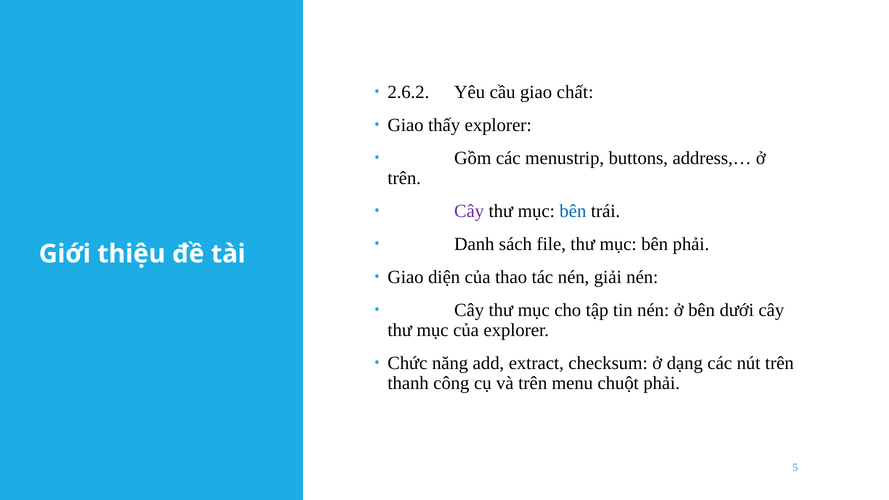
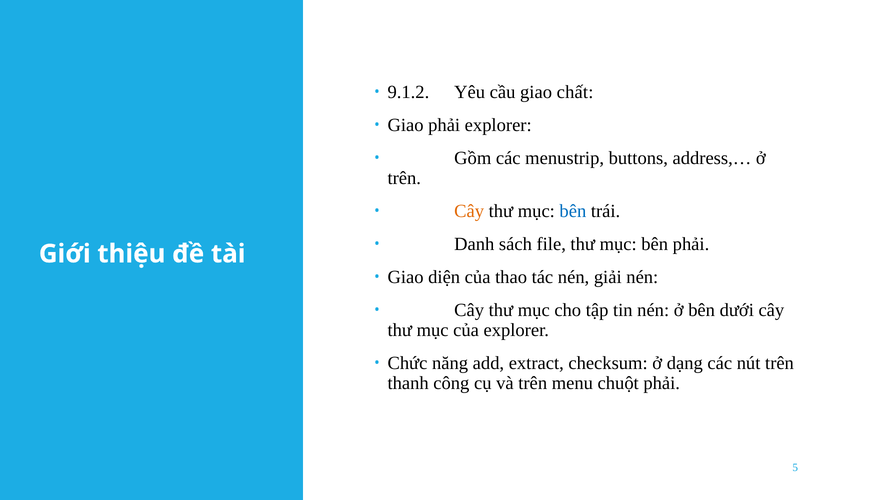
2.6.2: 2.6.2 -> 9.1.2
Giao thấy: thấy -> phải
Cây at (469, 211) colour: purple -> orange
